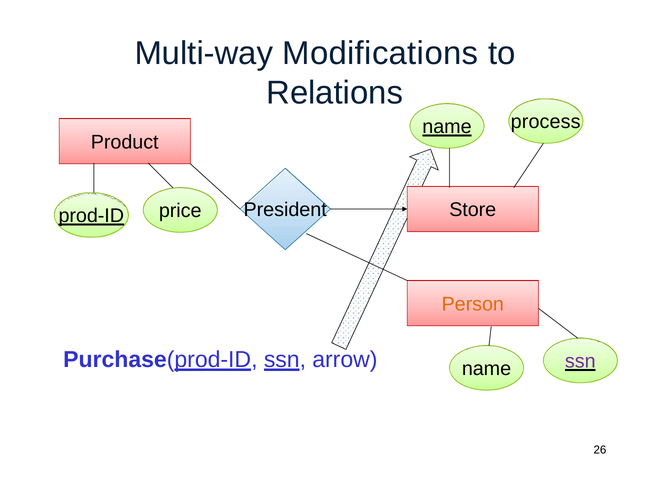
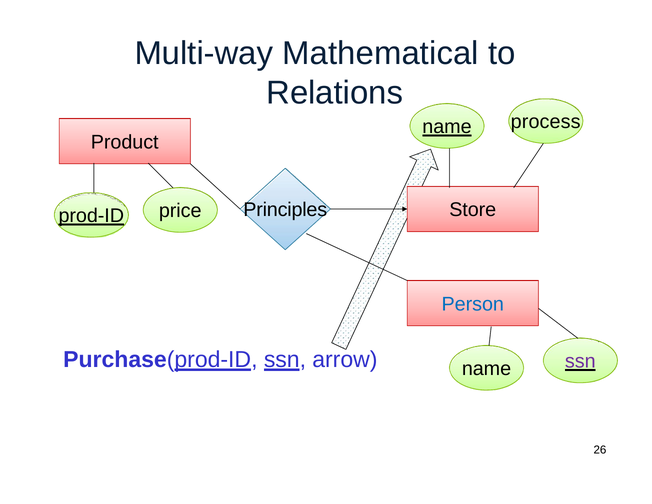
Modifications: Modifications -> Mathematical
President: President -> Principles
Person colour: orange -> blue
